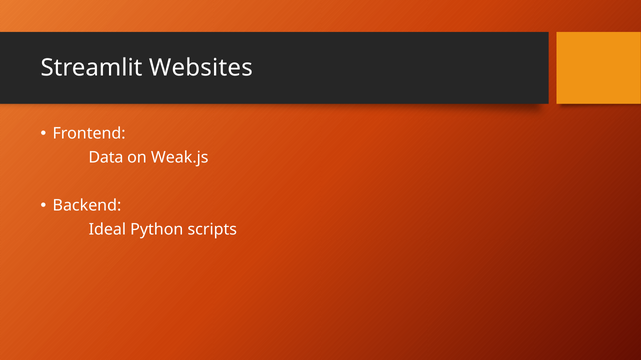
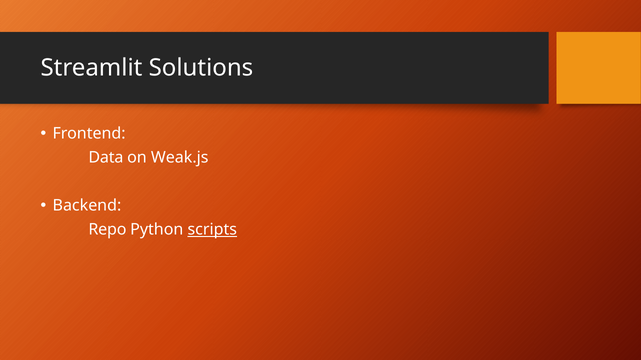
Websites: Websites -> Solutions
Ideal: Ideal -> Repo
scripts underline: none -> present
